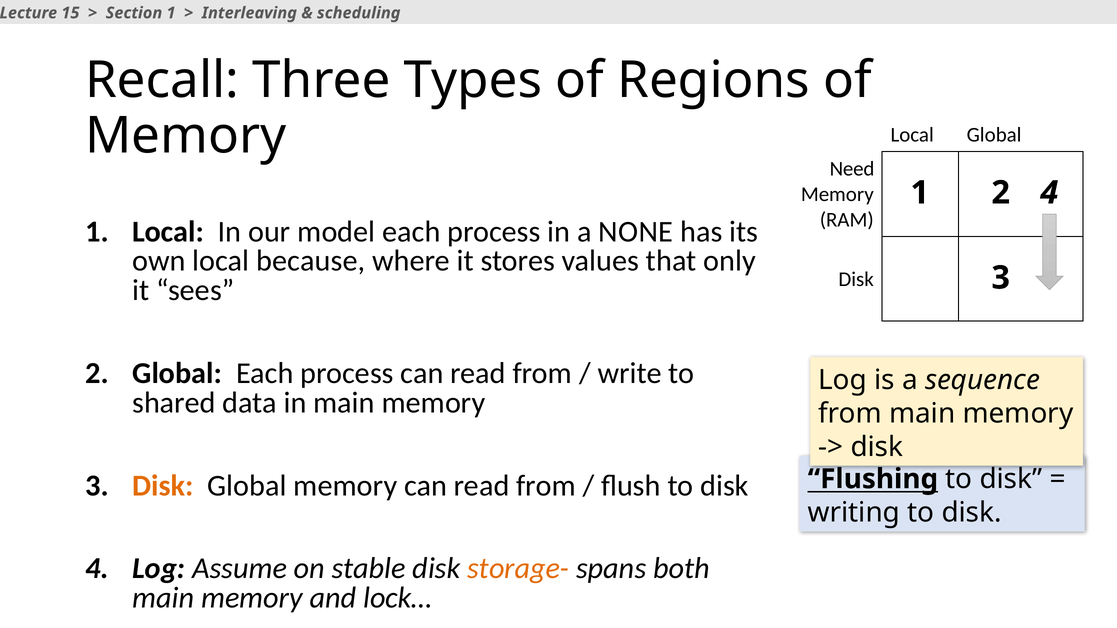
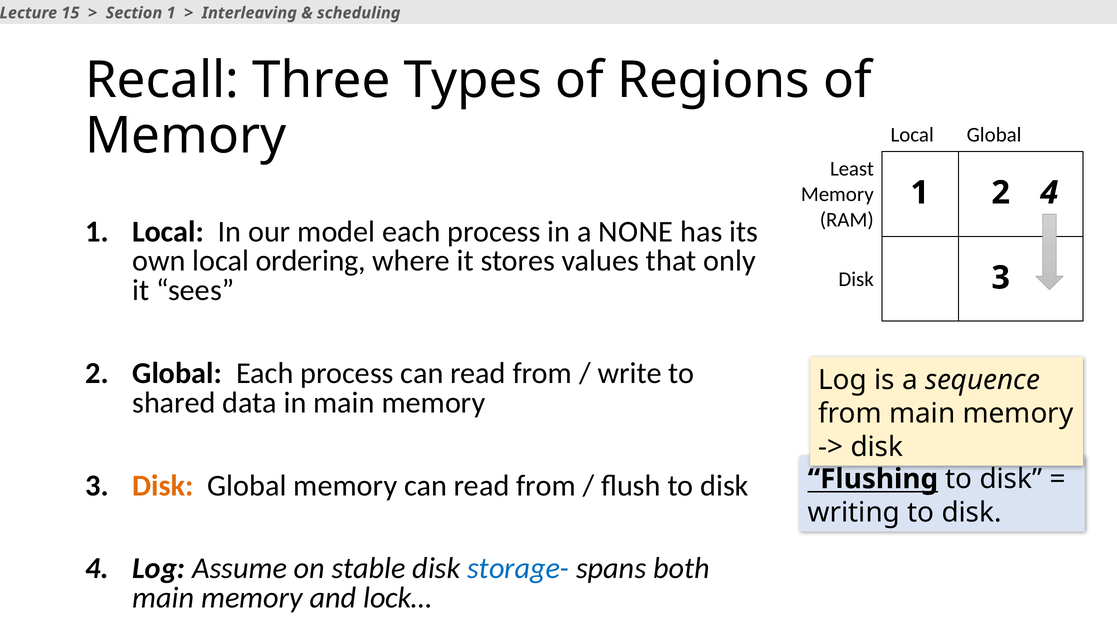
Need: Need -> Least
because: because -> ordering
storage- colour: orange -> blue
